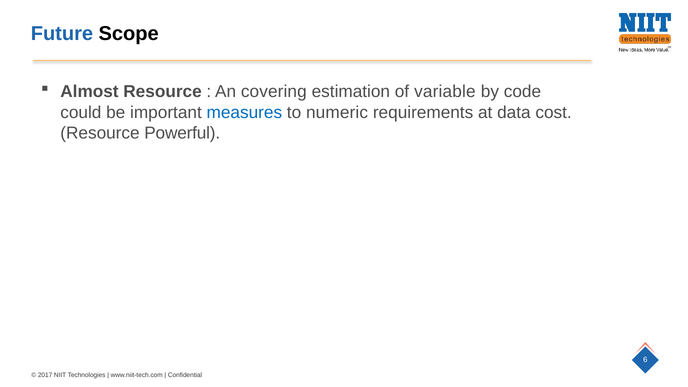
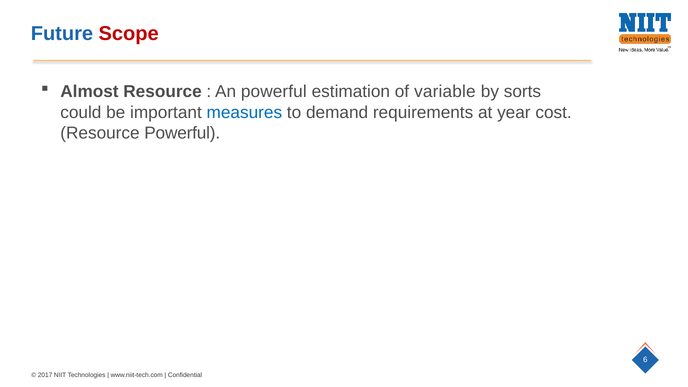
Scope colour: black -> red
An covering: covering -> powerful
code: code -> sorts
numeric: numeric -> demand
data: data -> year
